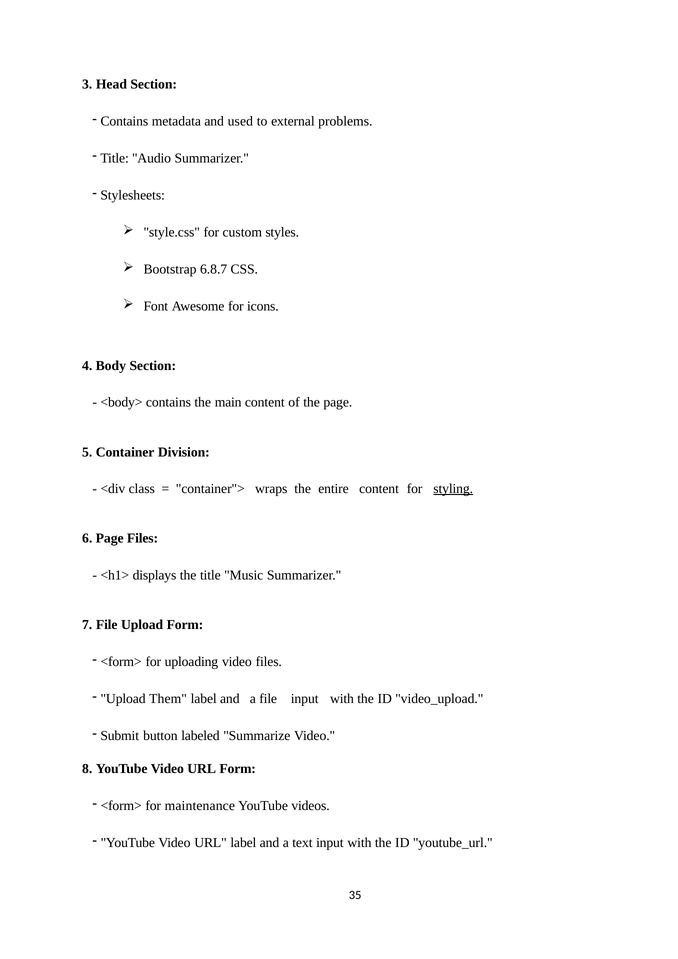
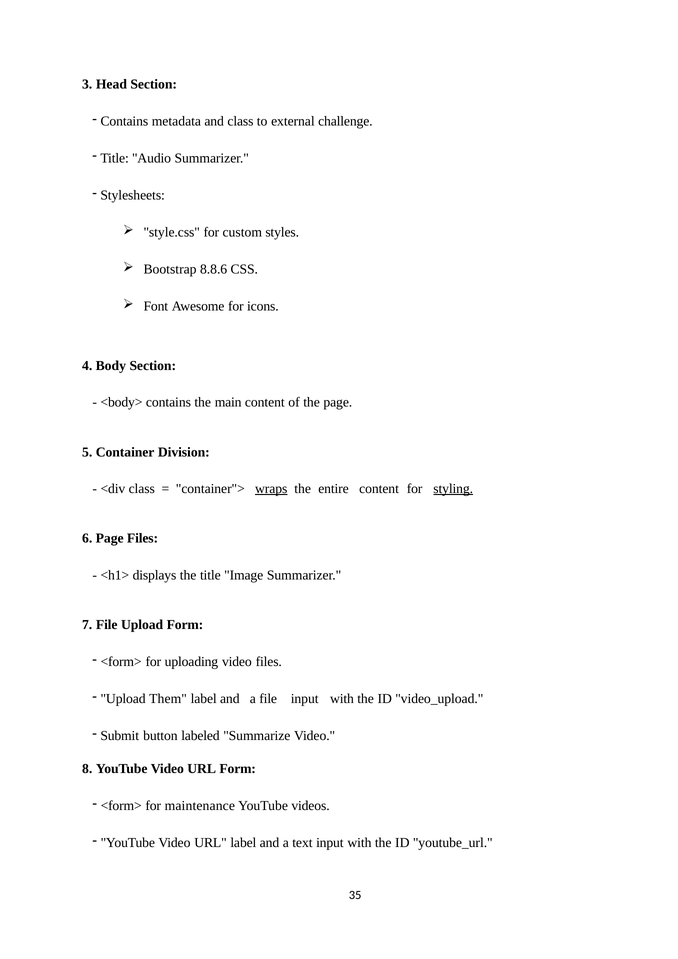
and used: used -> class
problems: problems -> challenge
6.8.7: 6.8.7 -> 8.8.6
wraps underline: none -> present
Music: Music -> Image
